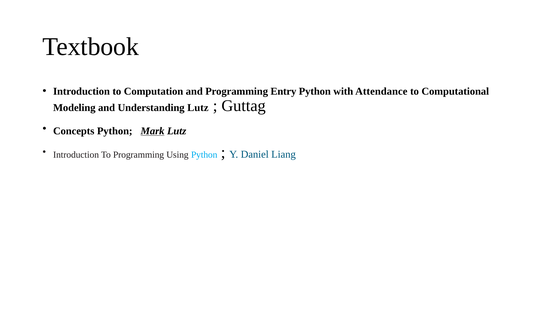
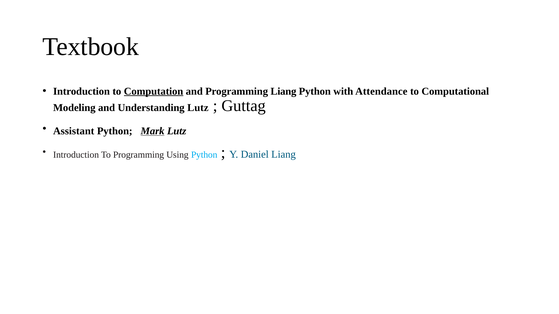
Computation underline: none -> present
Programming Entry: Entry -> Liang
Concepts: Concepts -> Assistant
